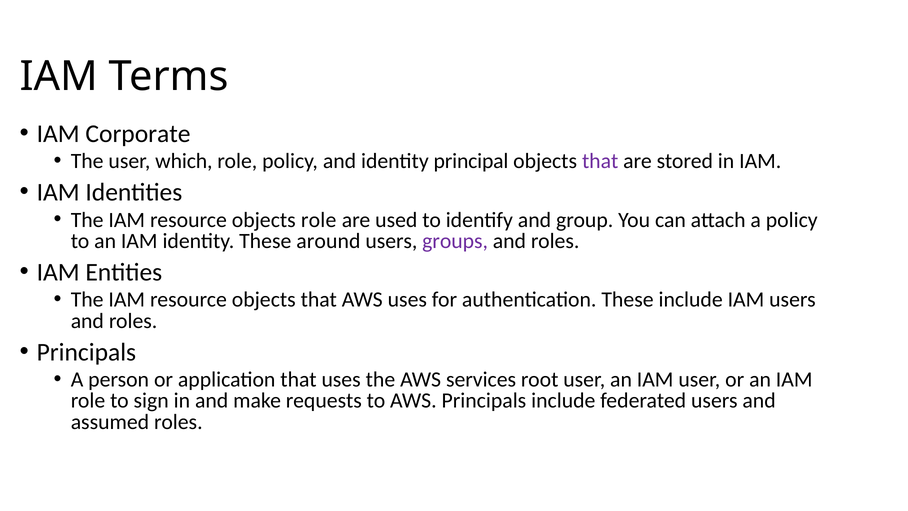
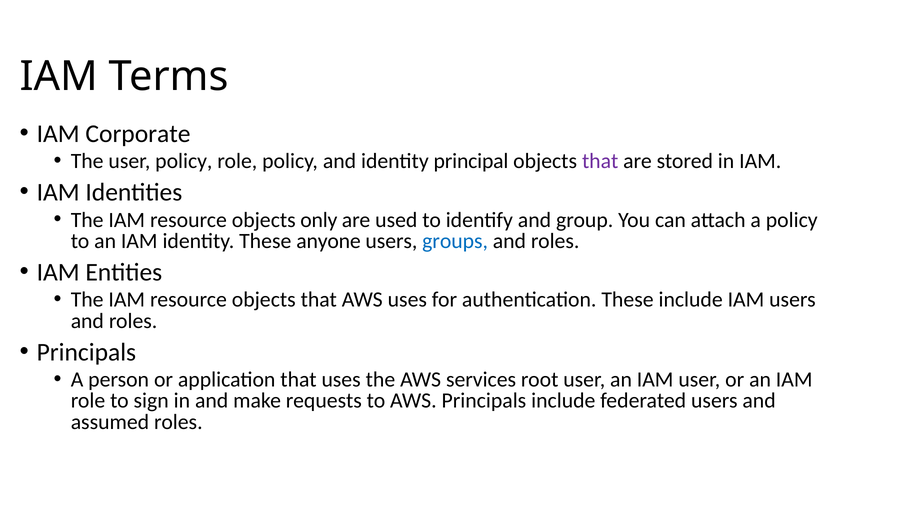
user which: which -> policy
objects role: role -> only
around: around -> anyone
groups colour: purple -> blue
